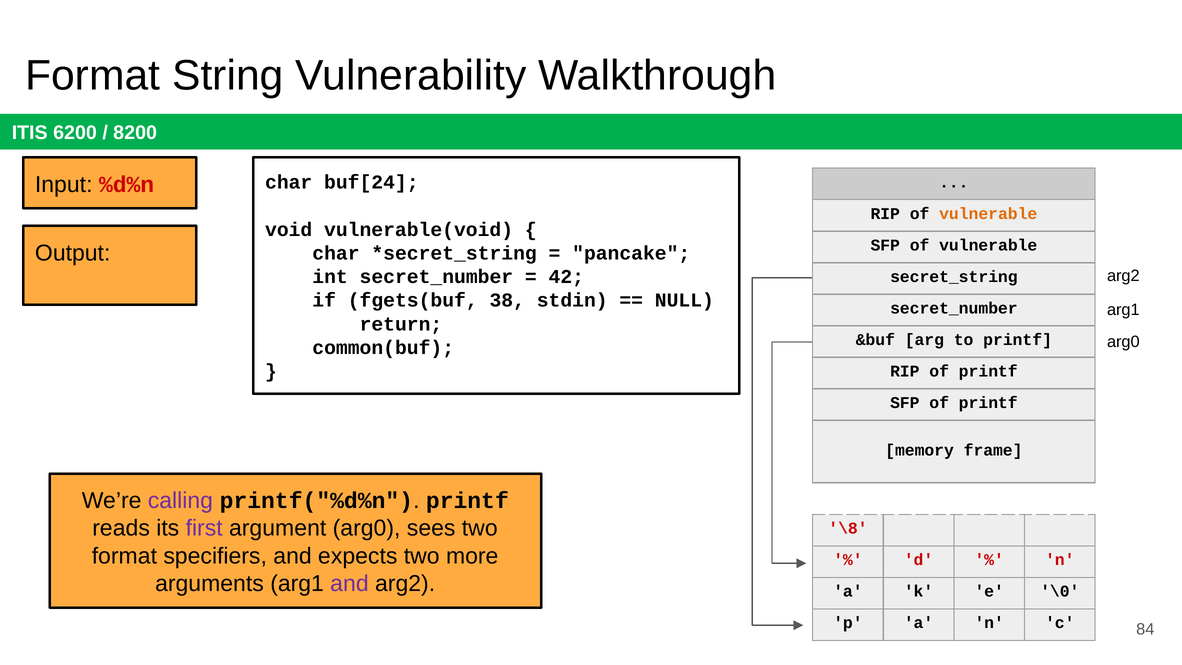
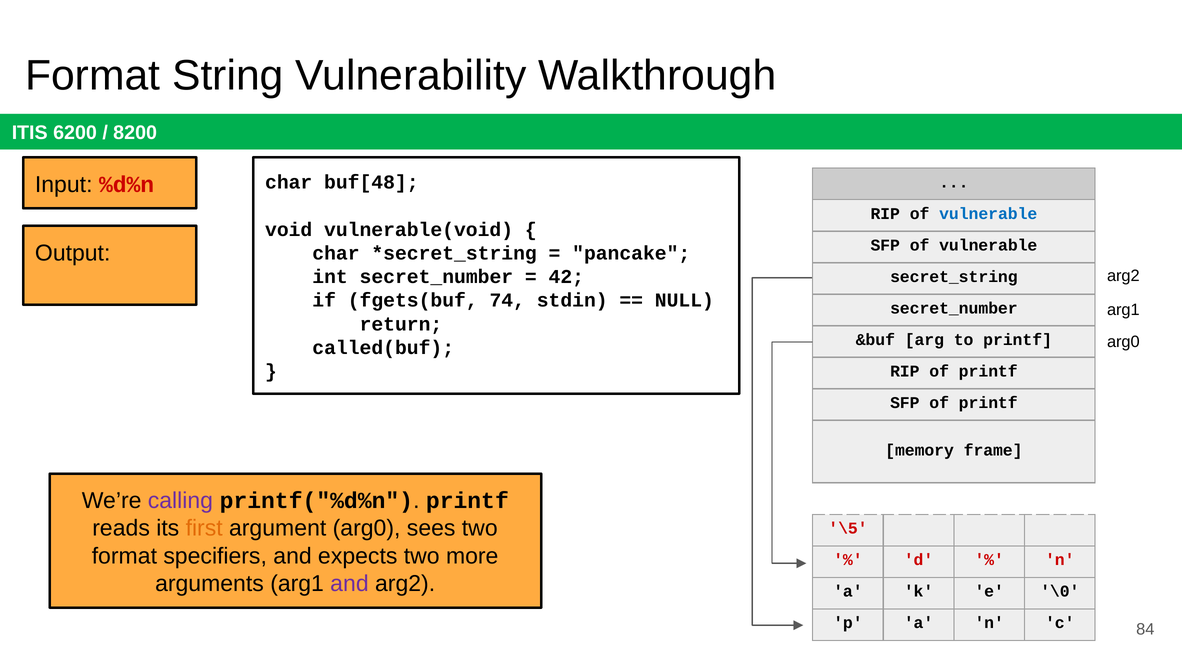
buf[24: buf[24 -> buf[48
vulnerable at (988, 214) colour: orange -> blue
38: 38 -> 74
common(buf: common(buf -> called(buf
first colour: purple -> orange
\8: \8 -> \5
